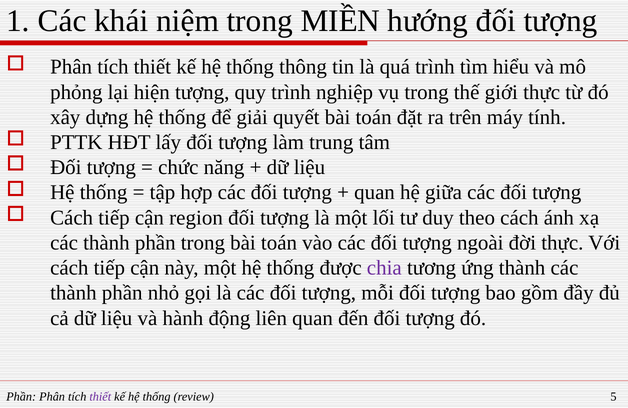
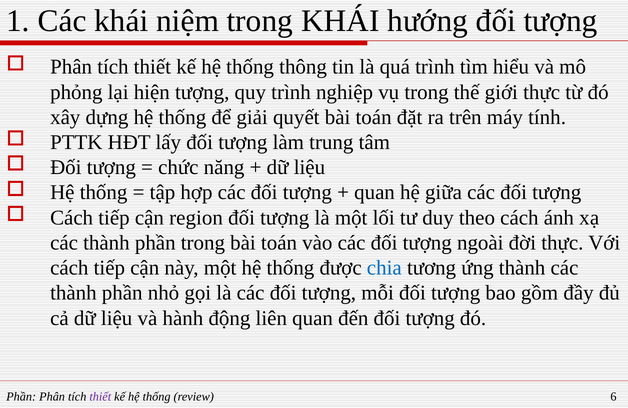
trong MIỀN: MIỀN -> KHÁI
chia colour: purple -> blue
5: 5 -> 6
